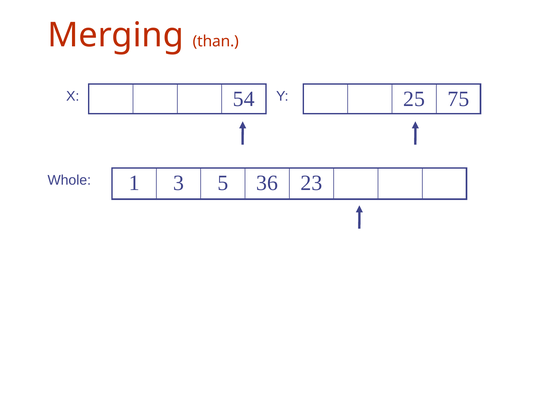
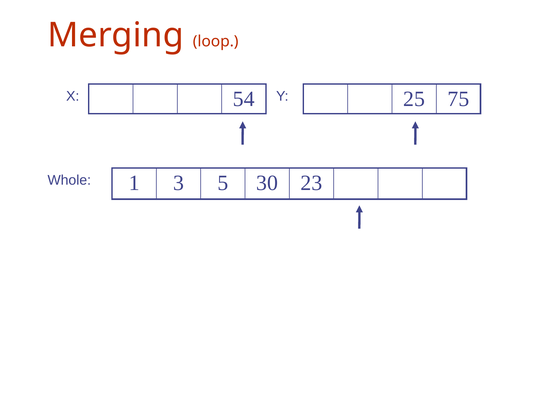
than: than -> loop
36: 36 -> 30
